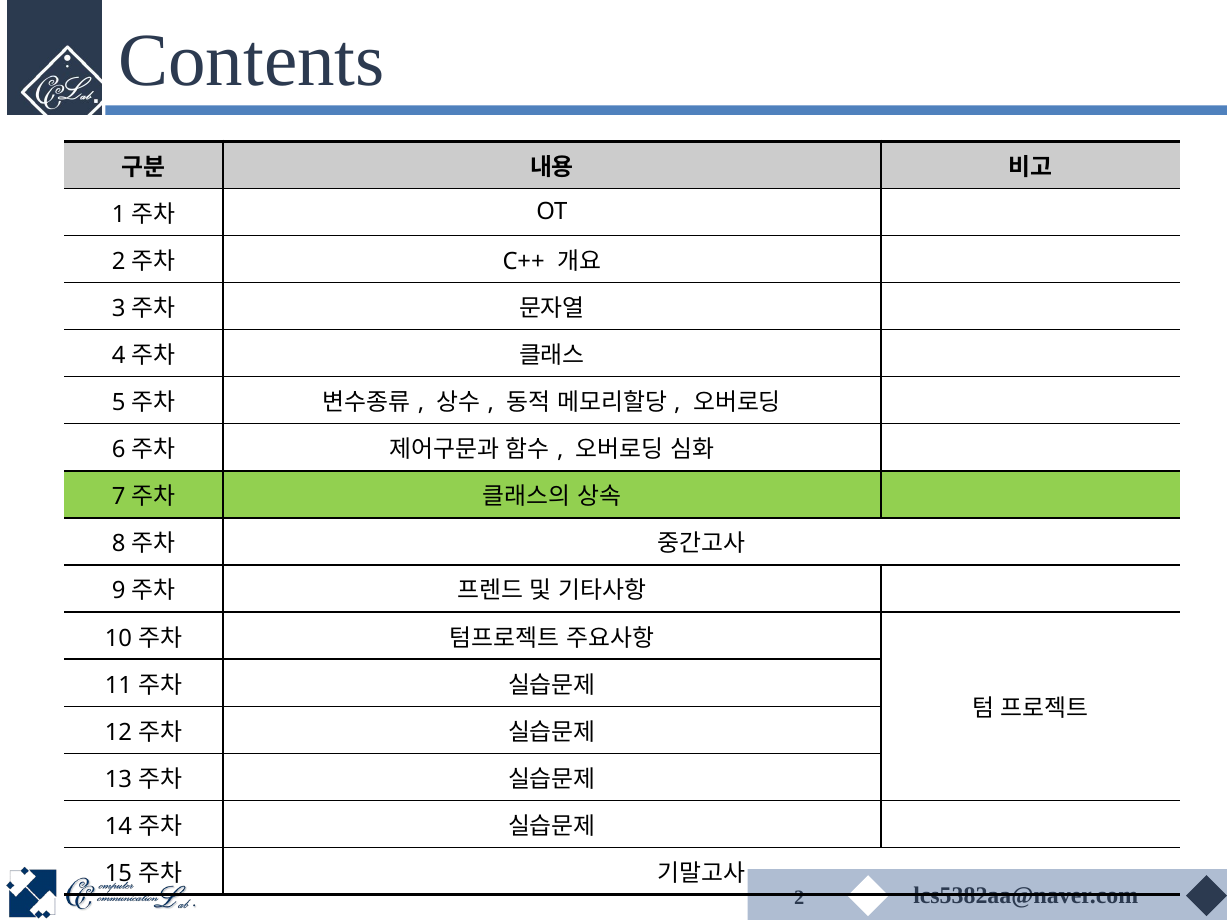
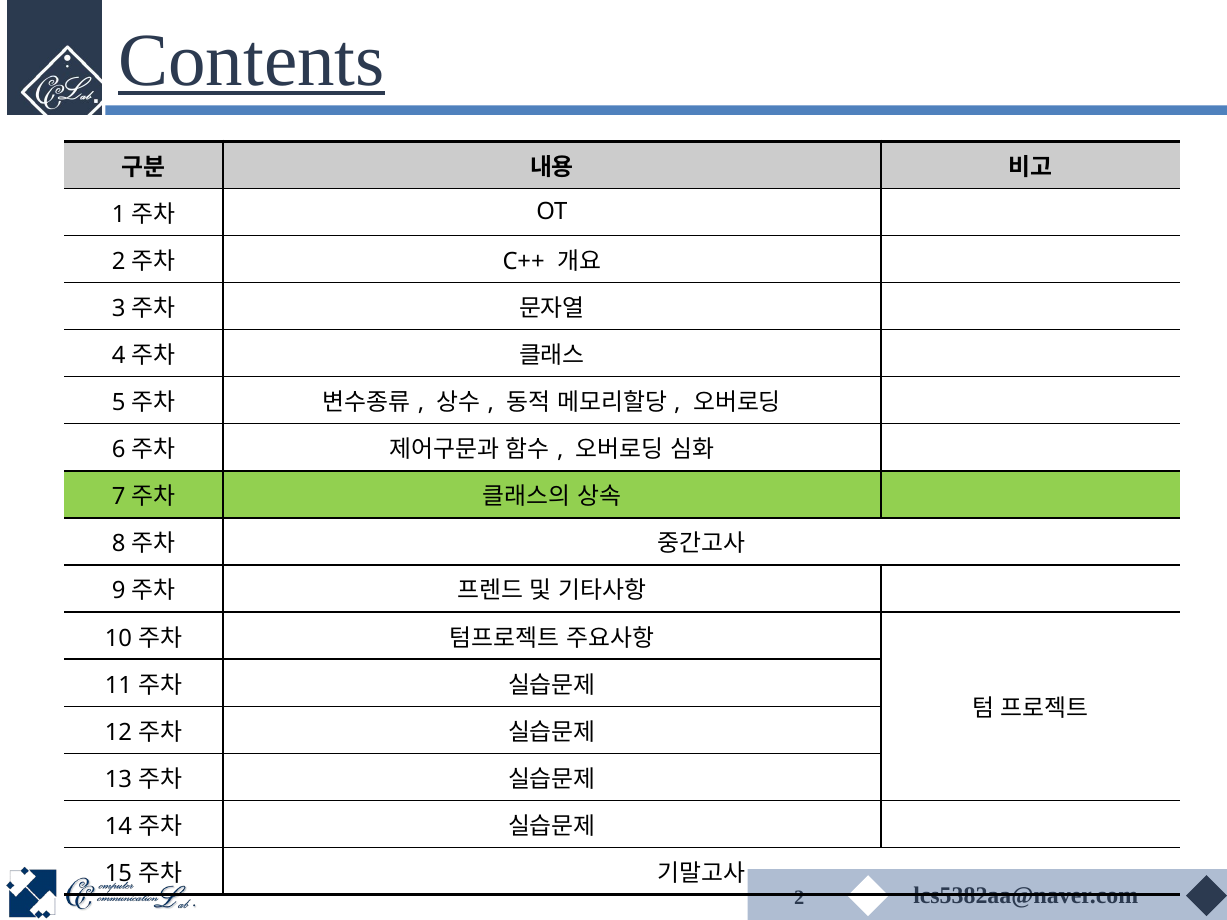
Contents underline: none -> present
